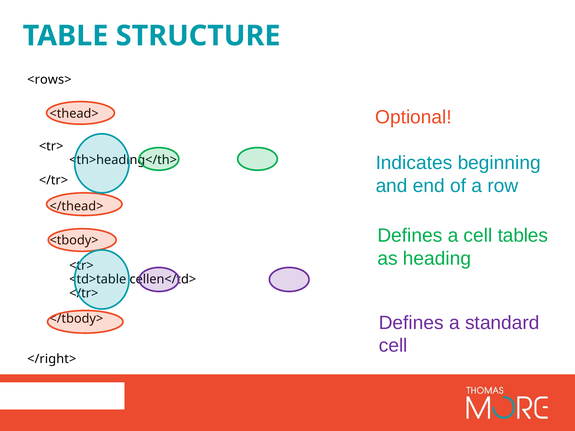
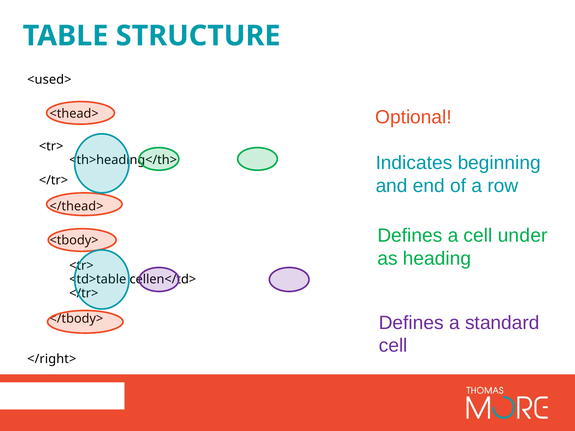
<rows>: <rows> -> <used>
tables: tables -> under
